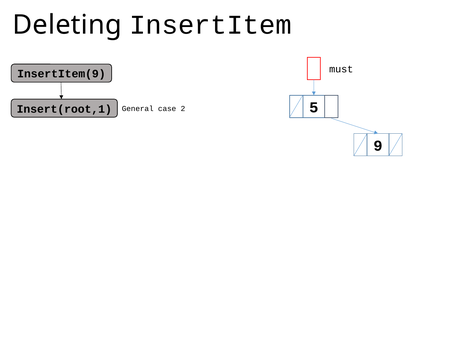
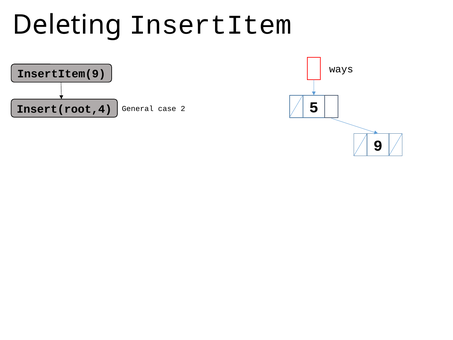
must: must -> ways
Insert(root,1: Insert(root,1 -> Insert(root,4
